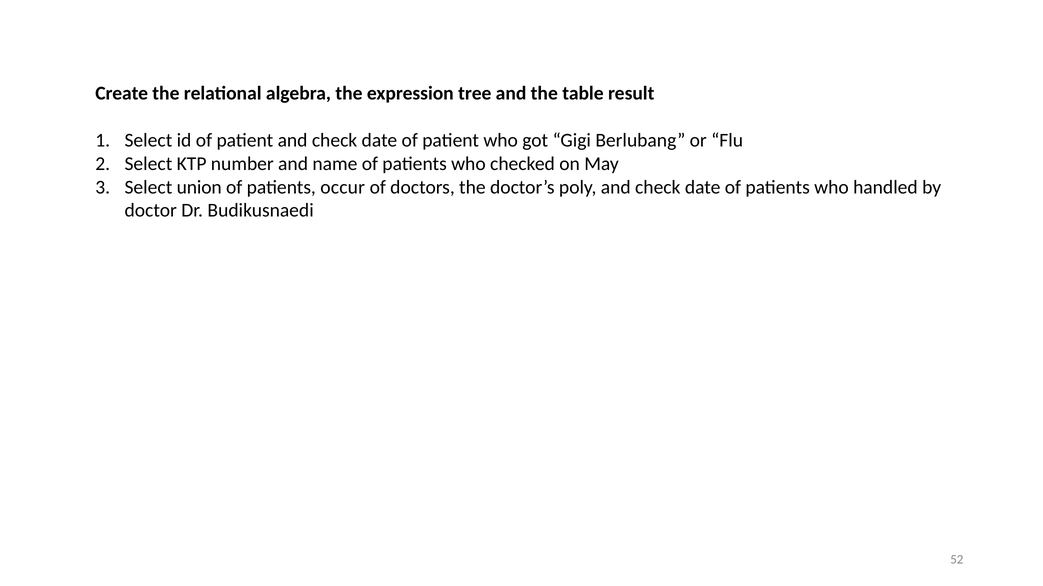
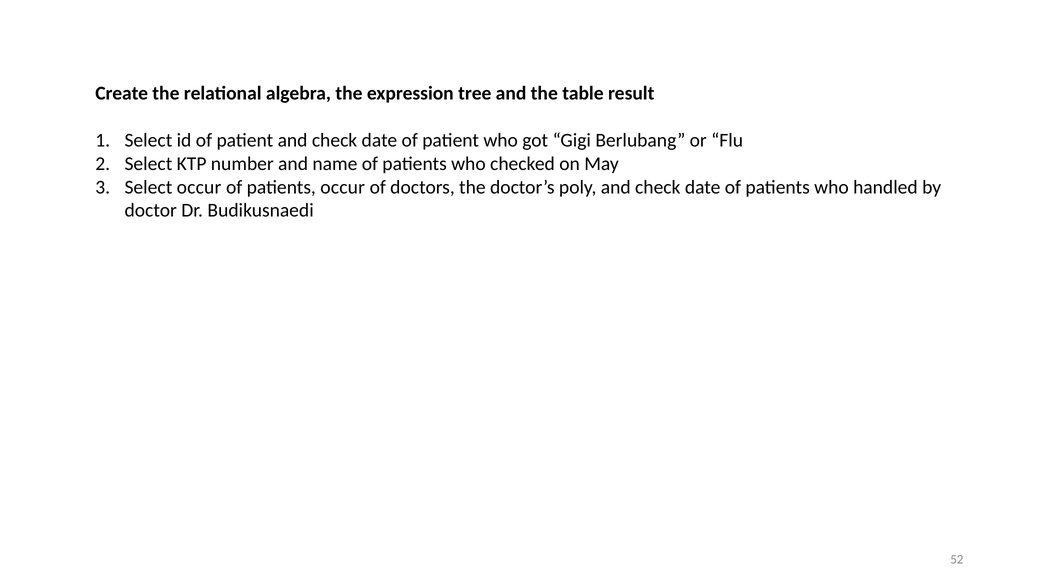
Select union: union -> occur
